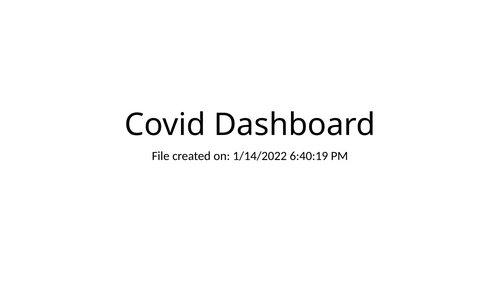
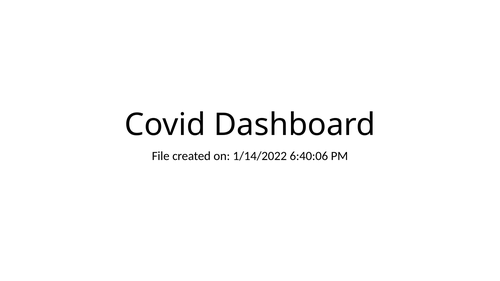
6:40:19: 6:40:19 -> 6:40:06
